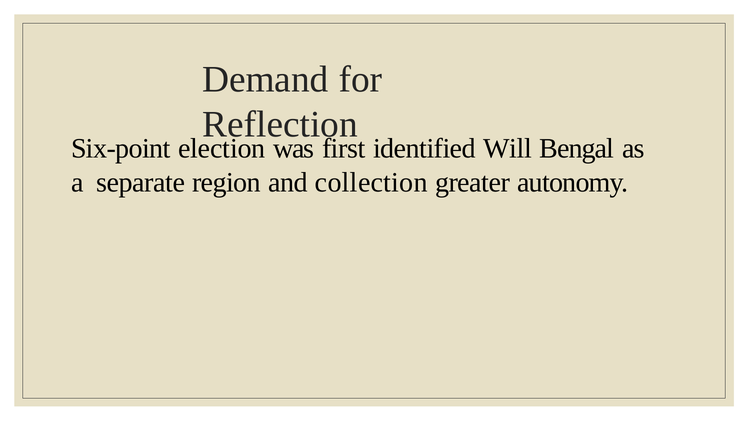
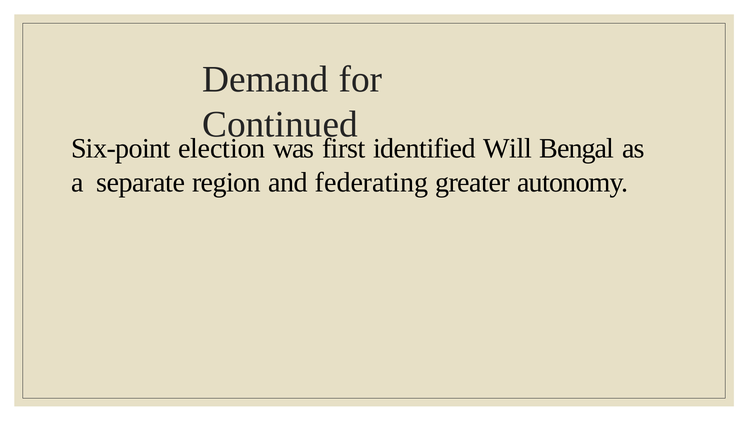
Reflection: Reflection -> Continued
collection: collection -> federating
